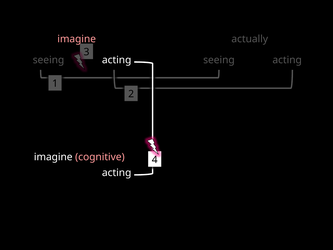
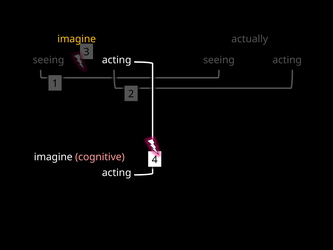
imagine at (77, 39) colour: pink -> yellow
